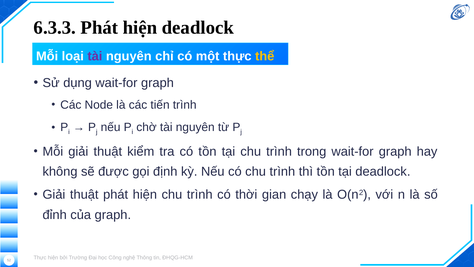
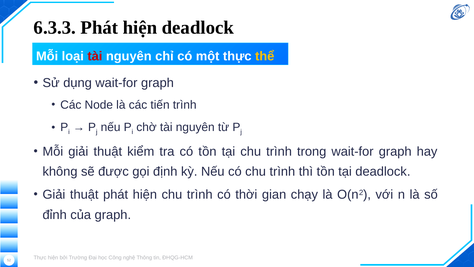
tài at (95, 56) colour: purple -> red
